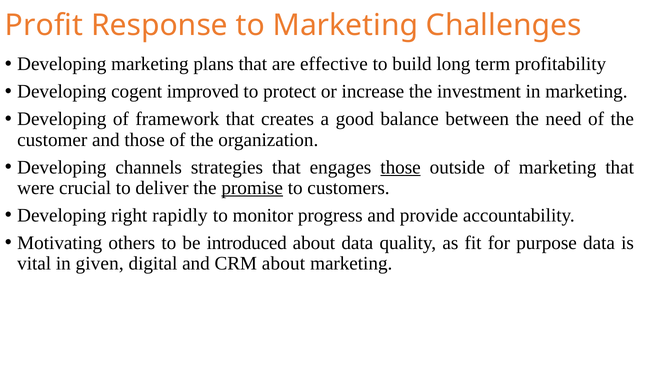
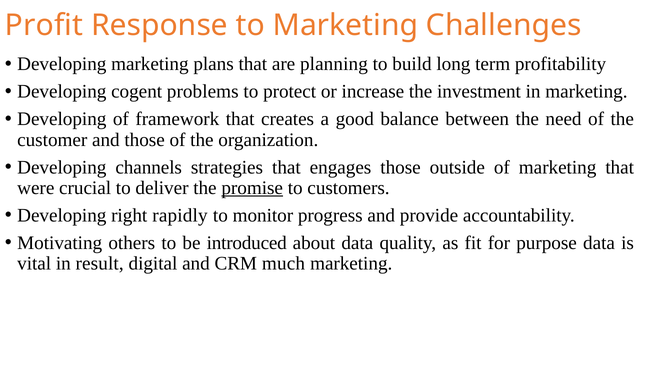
effective: effective -> planning
improved: improved -> problems
those at (401, 167) underline: present -> none
given: given -> result
CRM about: about -> much
